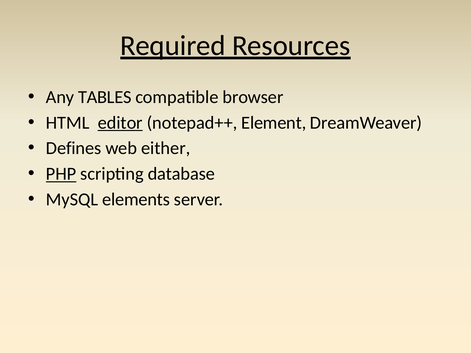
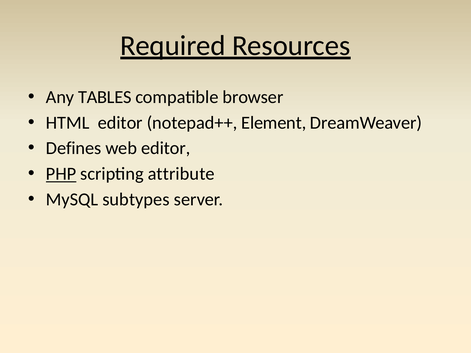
editor at (120, 123) underline: present -> none
web either: either -> editor
database: database -> attribute
elements: elements -> subtypes
